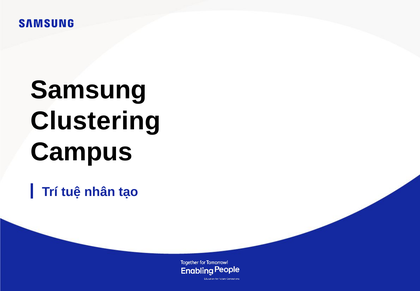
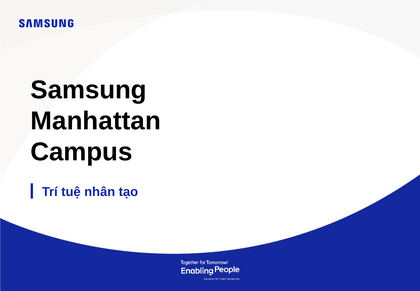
Clustering: Clustering -> Manhattan
